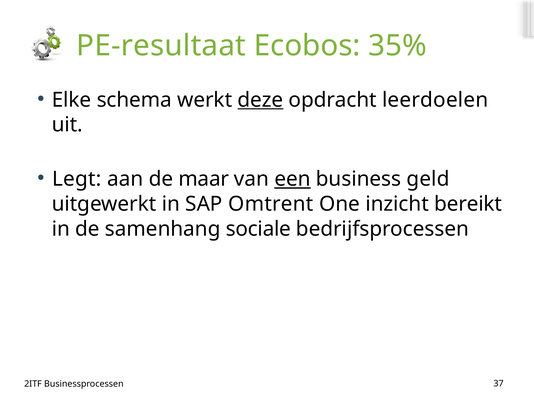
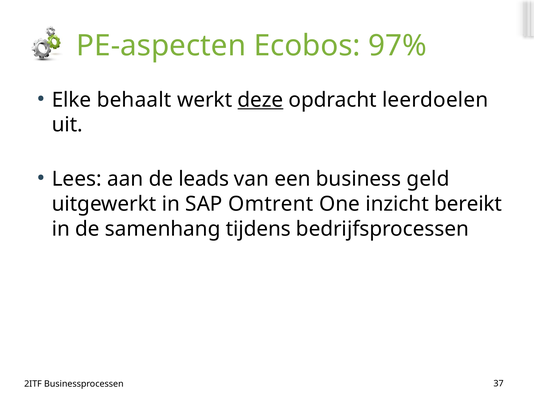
PE-resultaat: PE-resultaat -> PE-aspecten
35%: 35% -> 97%
schema: schema -> behaalt
Legt: Legt -> Lees
maar: maar -> leads
een underline: present -> none
sociale: sociale -> tijdens
